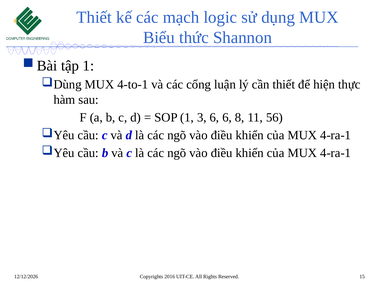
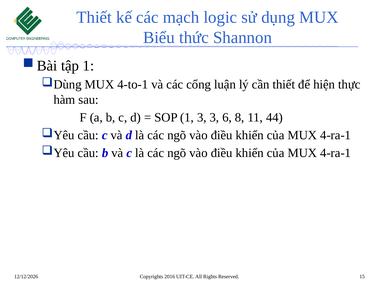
3 6: 6 -> 3
56: 56 -> 44
